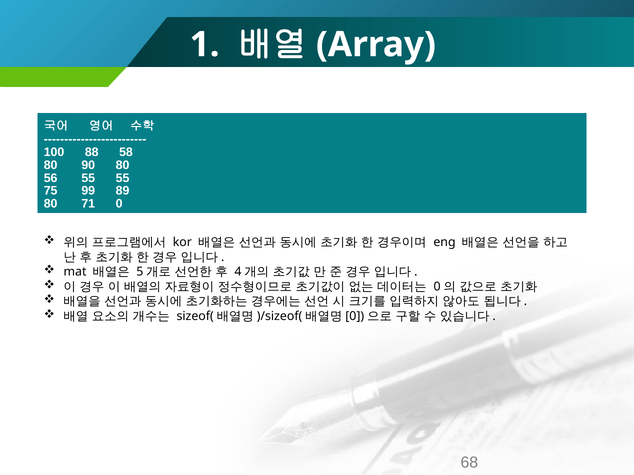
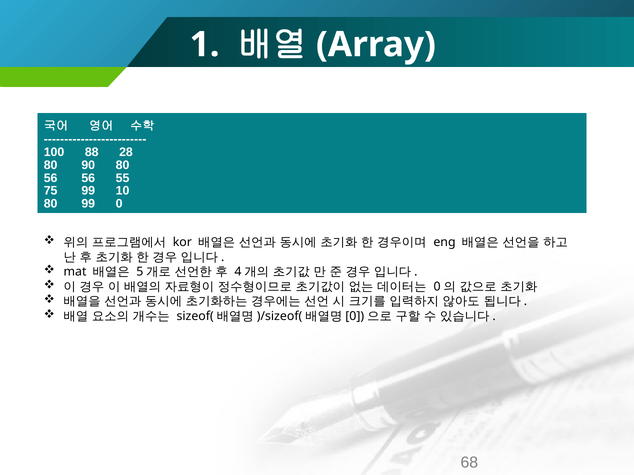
58: 58 -> 28
56 55: 55 -> 56
89: 89 -> 10
80 71: 71 -> 99
